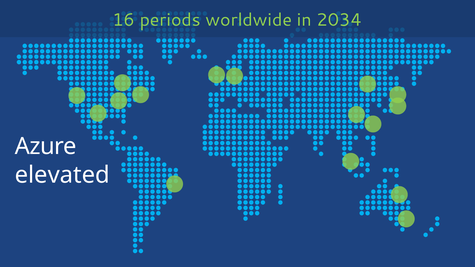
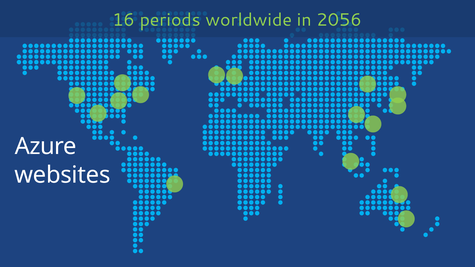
2034: 2034 -> 2056
elevated: elevated -> websites
